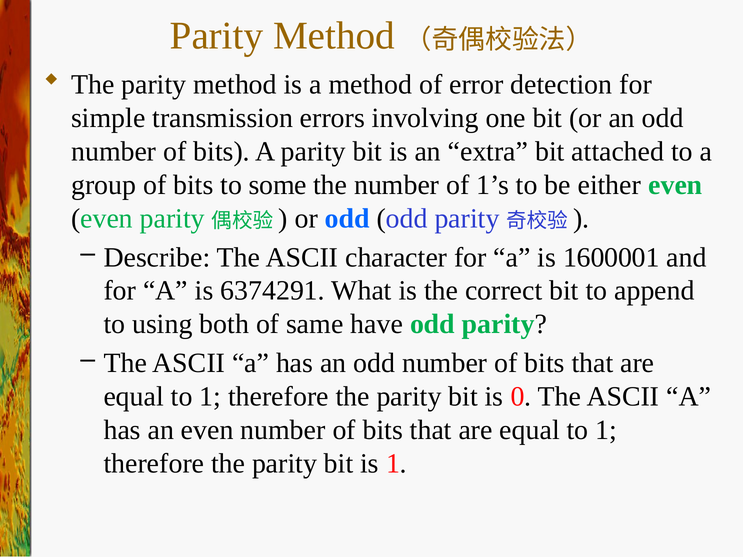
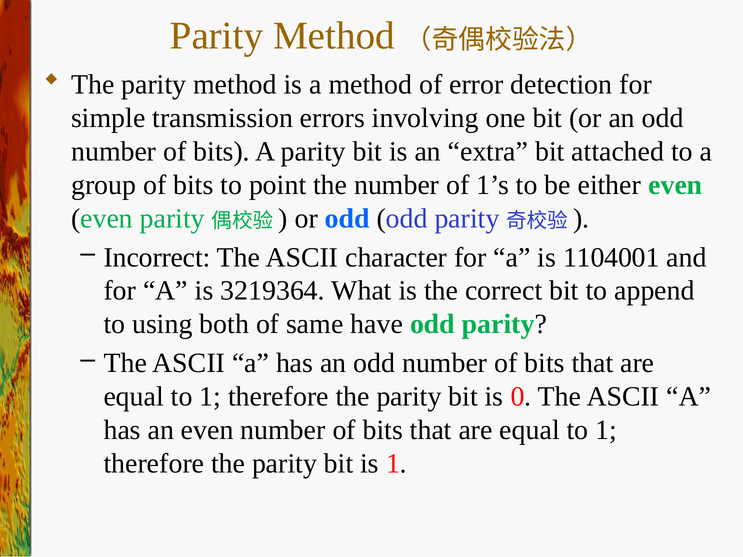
some: some -> point
Describe: Describe -> Incorrect
1600001: 1600001 -> 1104001
6374291: 6374291 -> 3219364
